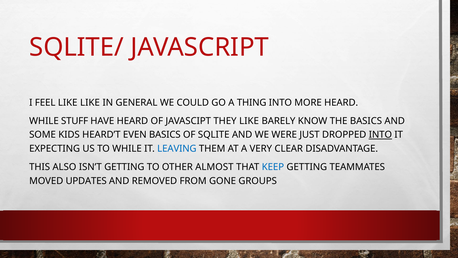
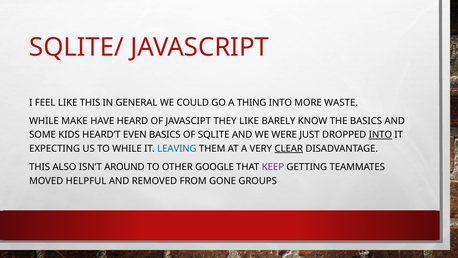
LIKE LIKE: LIKE -> THIS
MORE HEARD: HEARD -> WASTE
STUFF: STUFF -> MAKE
CLEAR underline: none -> present
ISN’T GETTING: GETTING -> AROUND
ALMOST: ALMOST -> GOOGLE
KEEP colour: blue -> purple
UPDATES: UPDATES -> HELPFUL
